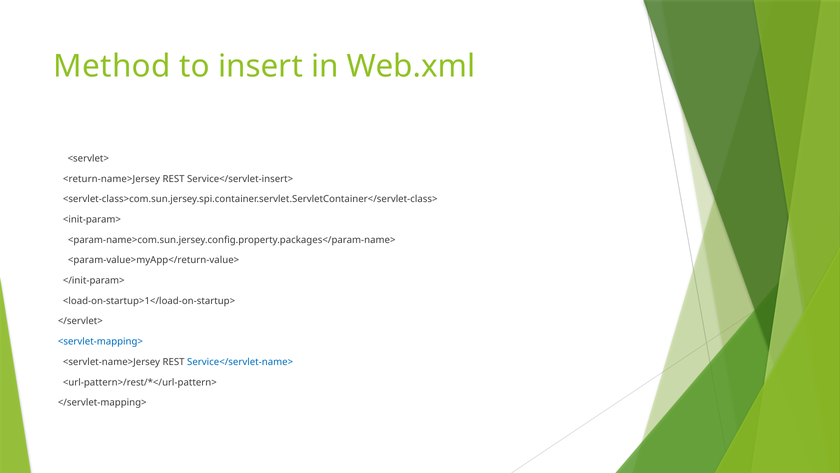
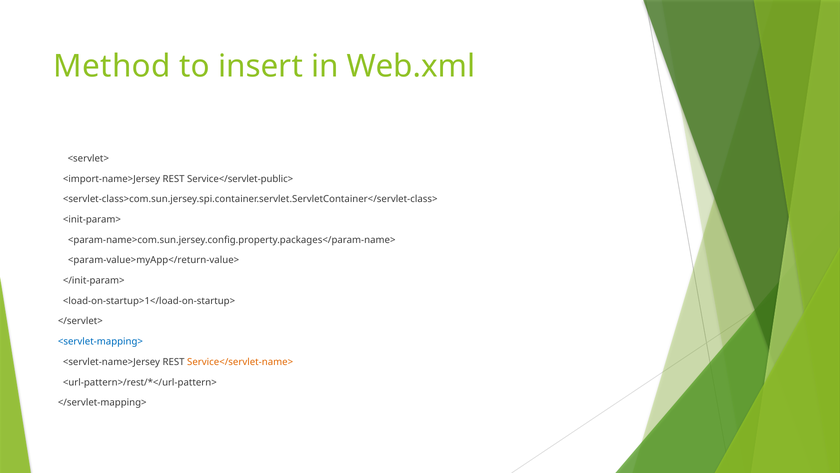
<return-name>Jersey: <return-name>Jersey -> <import-name>Jersey
Service</servlet-insert>: Service</servlet-insert> -> Service</servlet-public>
Service</servlet-name> colour: blue -> orange
